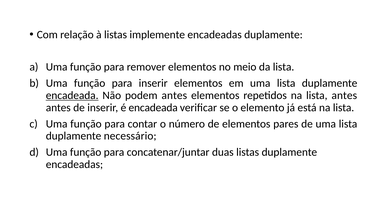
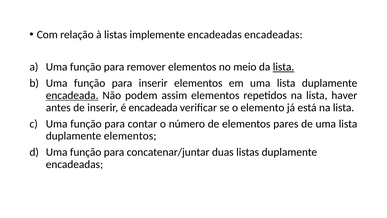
encadeadas duplamente: duplamente -> encadeadas
lista at (284, 67) underline: none -> present
podem antes: antes -> assim
lista antes: antes -> haver
duplamente necessário: necessário -> elementos
